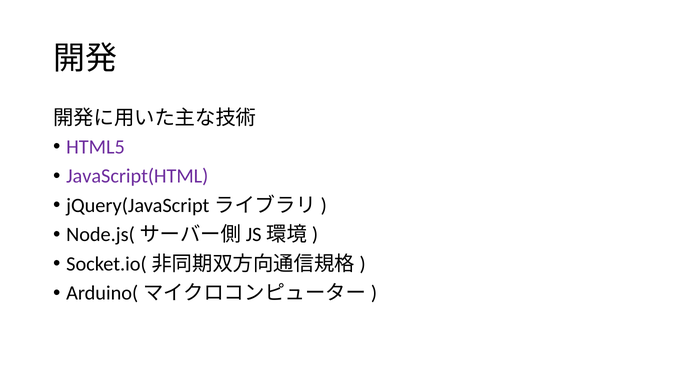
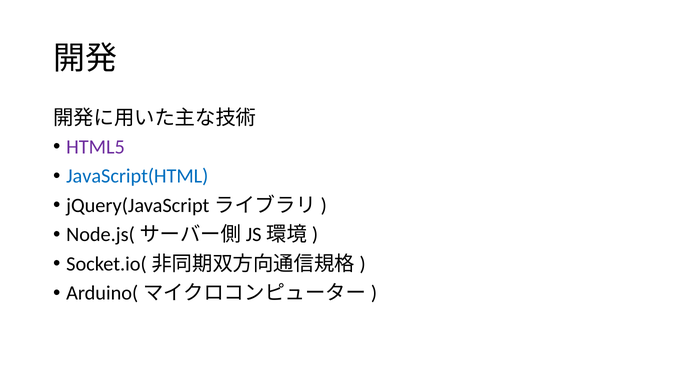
JavaScript(HTML colour: purple -> blue
